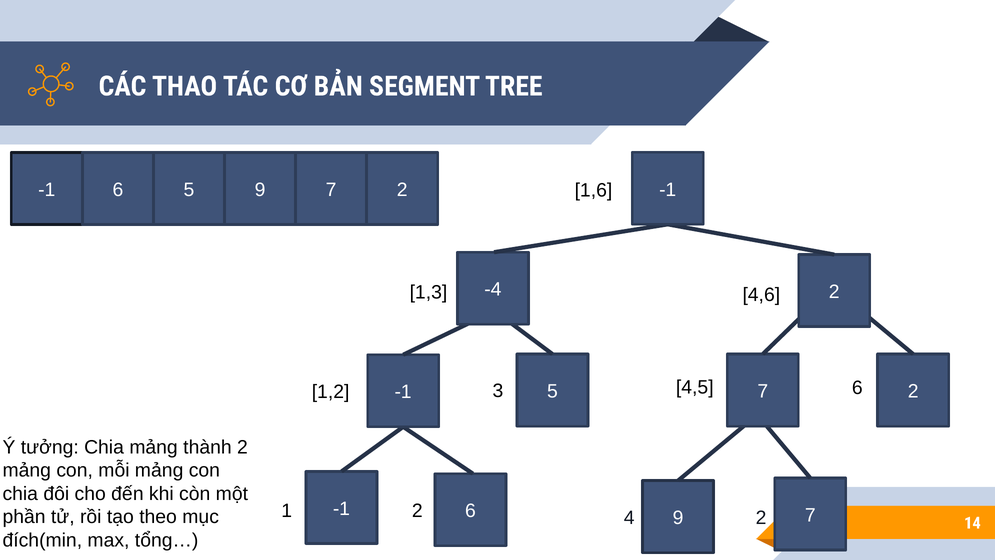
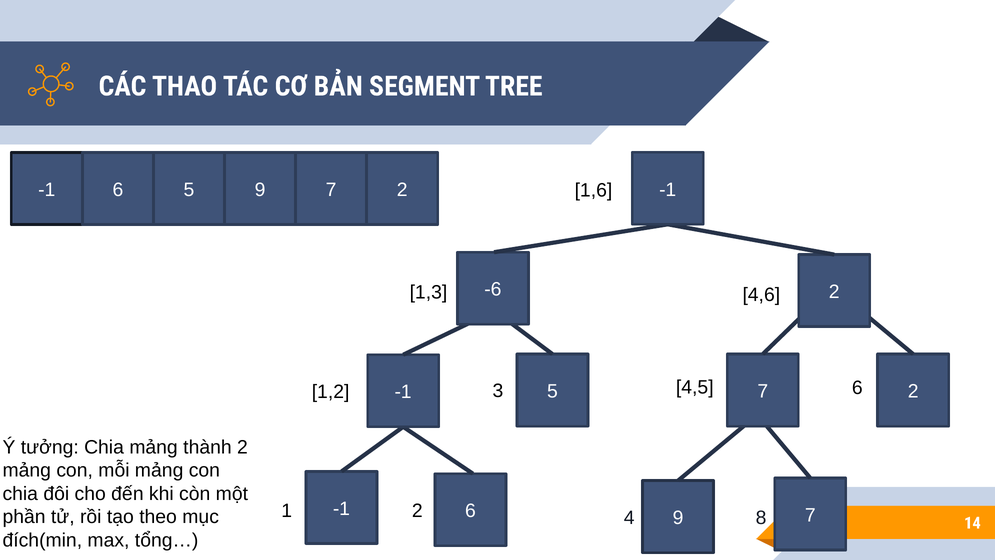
-4: -4 -> -6
4 2: 2 -> 8
